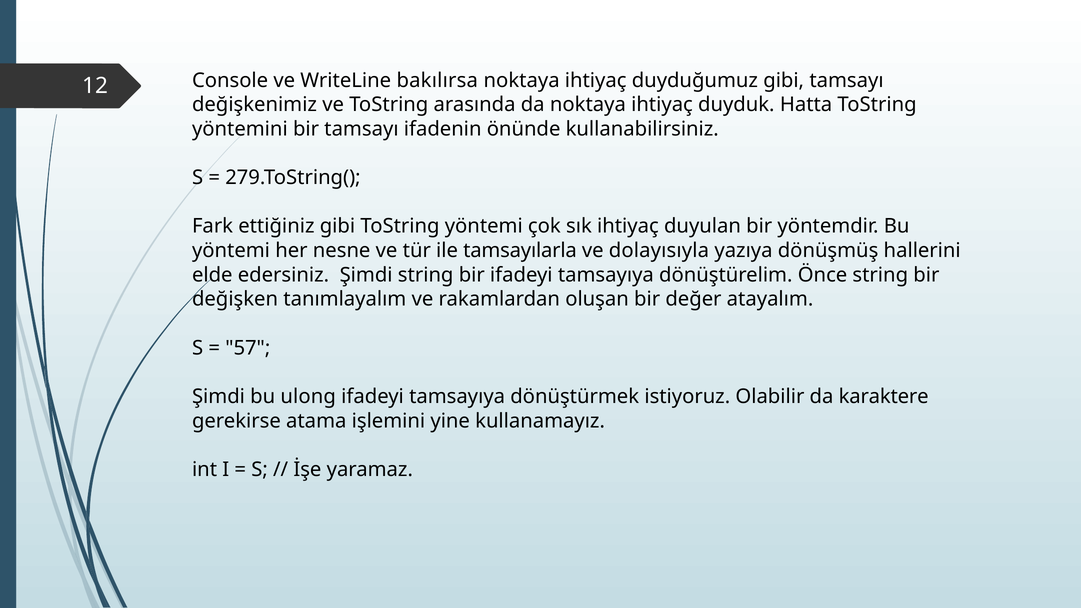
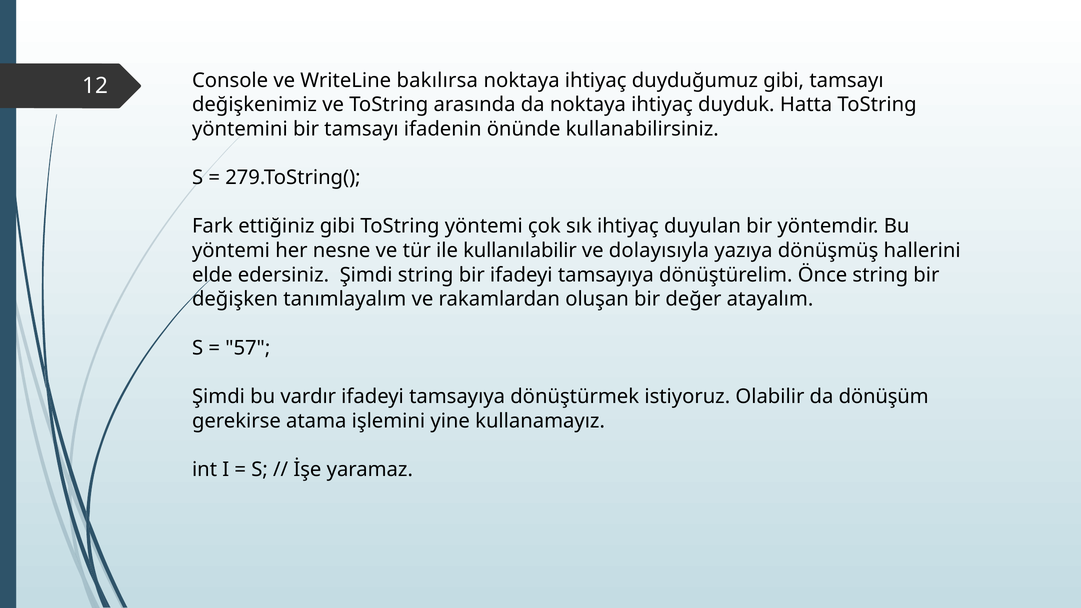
tamsayılarla: tamsayılarla -> kullanılabilir
ulong: ulong -> vardır
karaktere: karaktere -> dönüşüm
